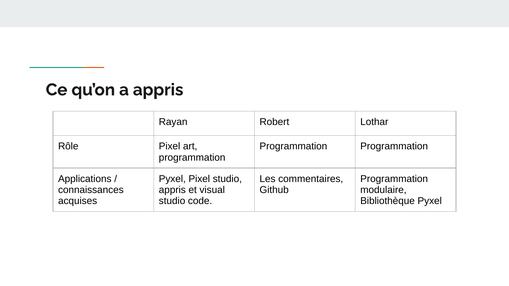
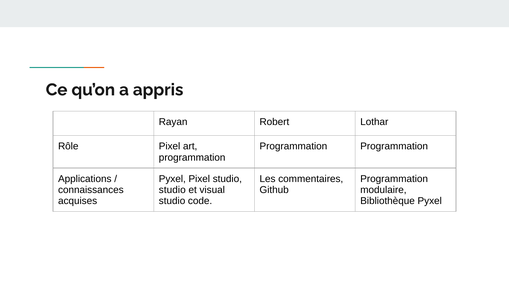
appris at (172, 190): appris -> studio
